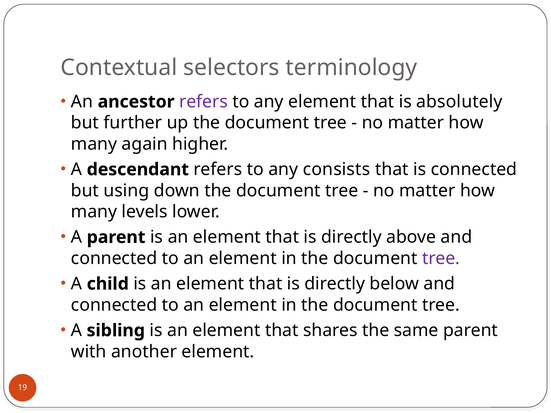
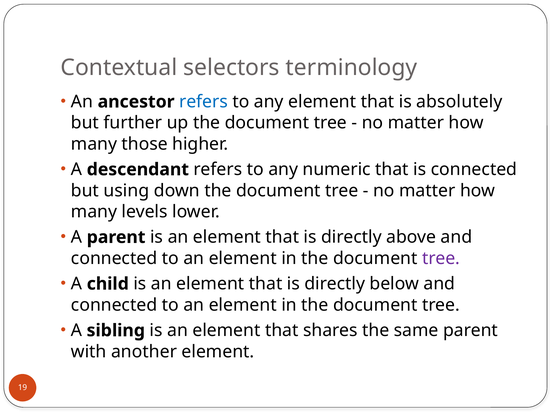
refers at (204, 102) colour: purple -> blue
again: again -> those
consists: consists -> numeric
